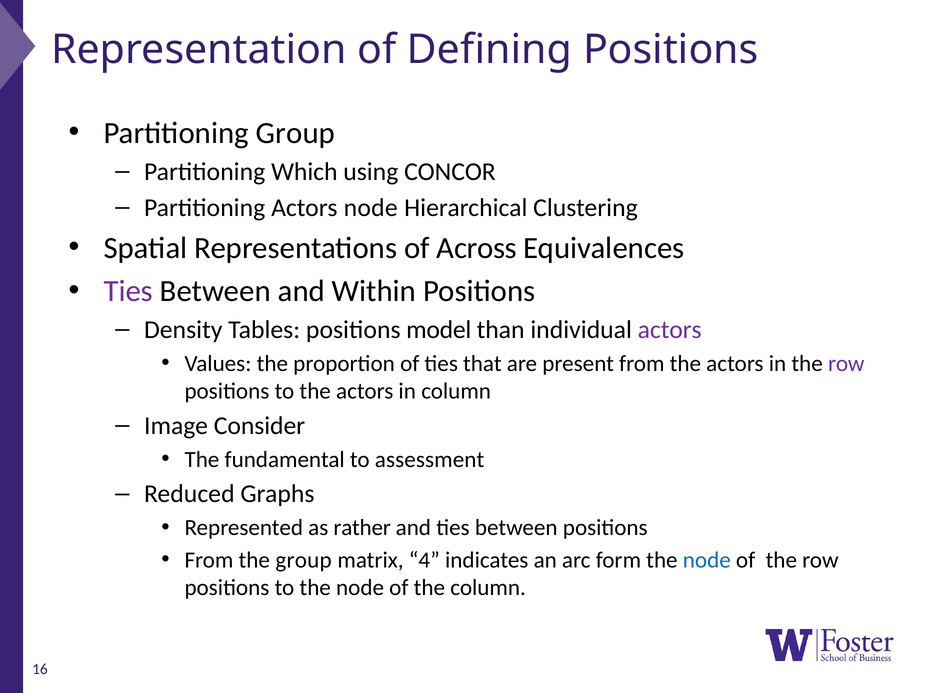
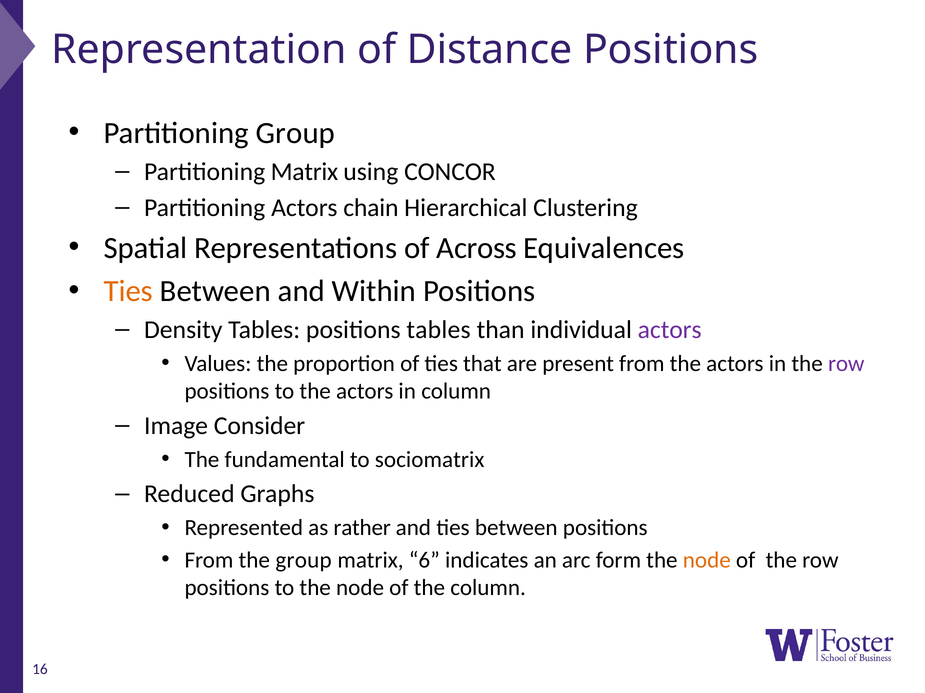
Defining: Defining -> Distance
Partitioning Which: Which -> Matrix
Actors node: node -> chain
Ties at (128, 291) colour: purple -> orange
positions model: model -> tables
assessment: assessment -> sociomatrix
4: 4 -> 6
node at (707, 561) colour: blue -> orange
